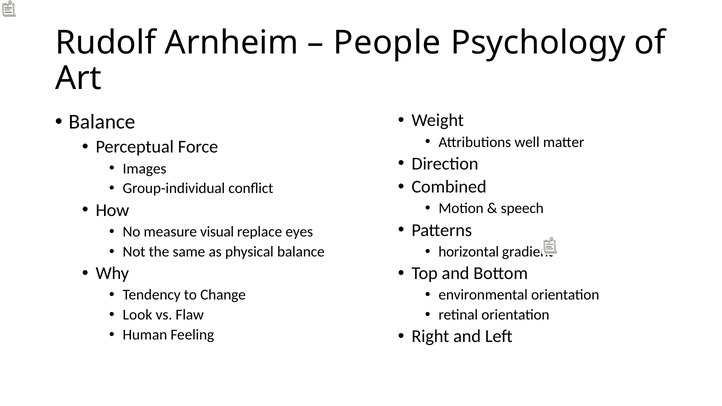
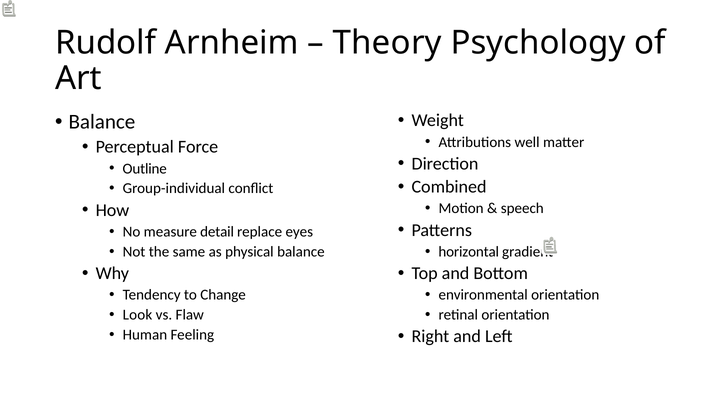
People: People -> Theory
Images: Images -> Outline
visual: visual -> detail
